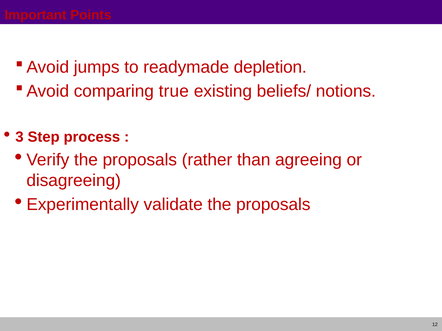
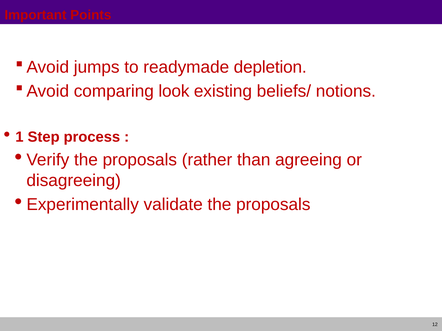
true: true -> look
3: 3 -> 1
